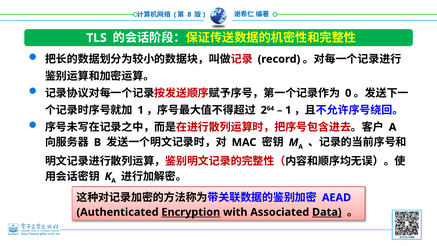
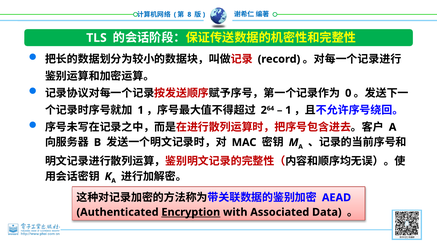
Data underline: present -> none
